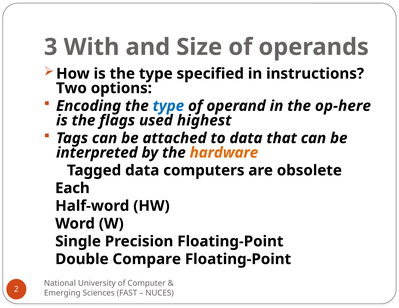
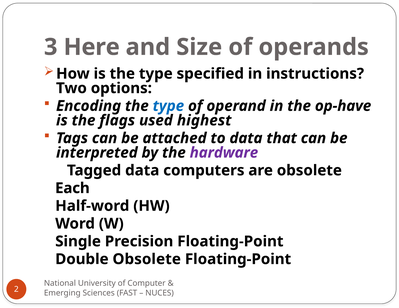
With: With -> Here
op-here: op-here -> op-have
hardware colour: orange -> purple
Double Compare: Compare -> Obsolete
